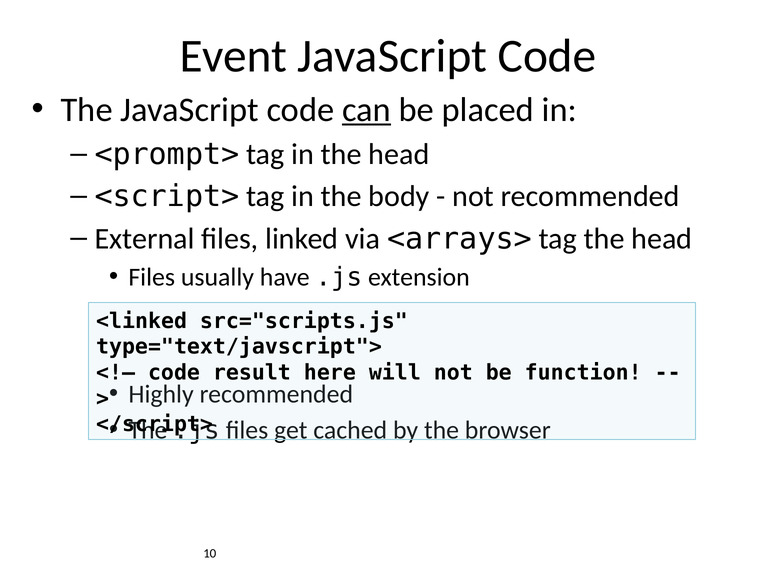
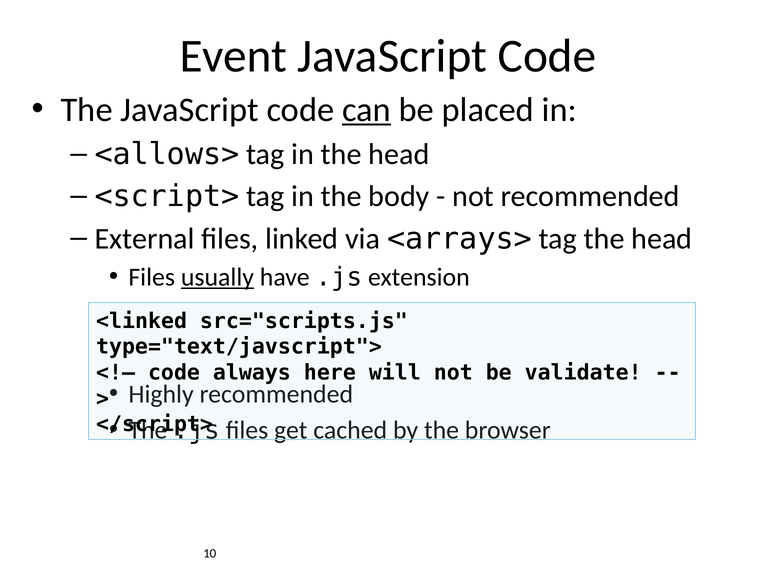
<prompt>: <prompt> -> <allows>
usually underline: none -> present
result: result -> always
function: function -> validate
